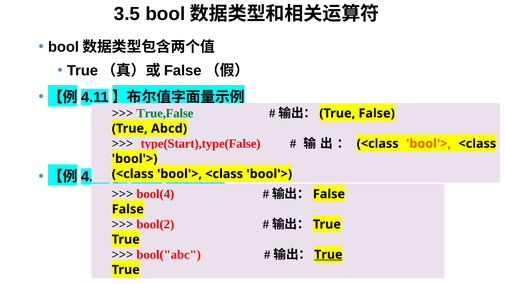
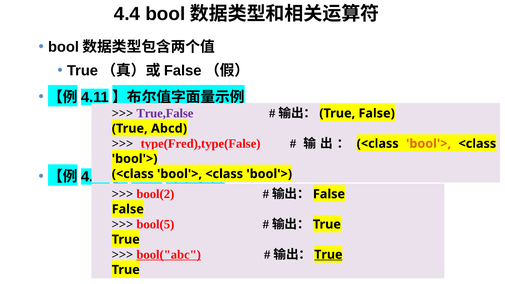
3.5: 3.5 -> 4.4
True,False colour: green -> purple
type(Start),type(False: type(Start),type(False -> type(Fred),type(False
bool(4: bool(4 -> bool(2
bool(2: bool(2 -> bool(5
bool("abc underline: none -> present
